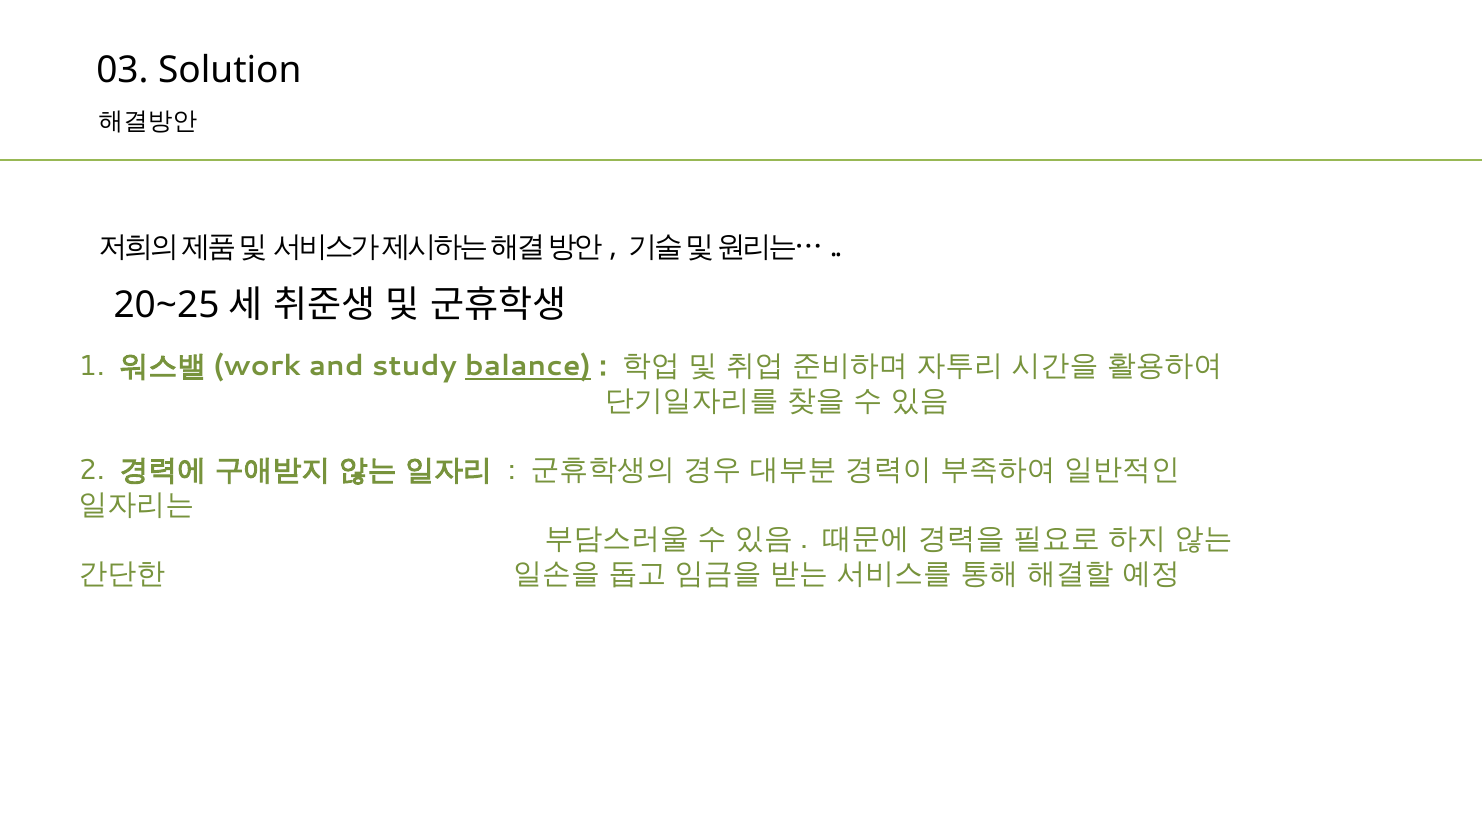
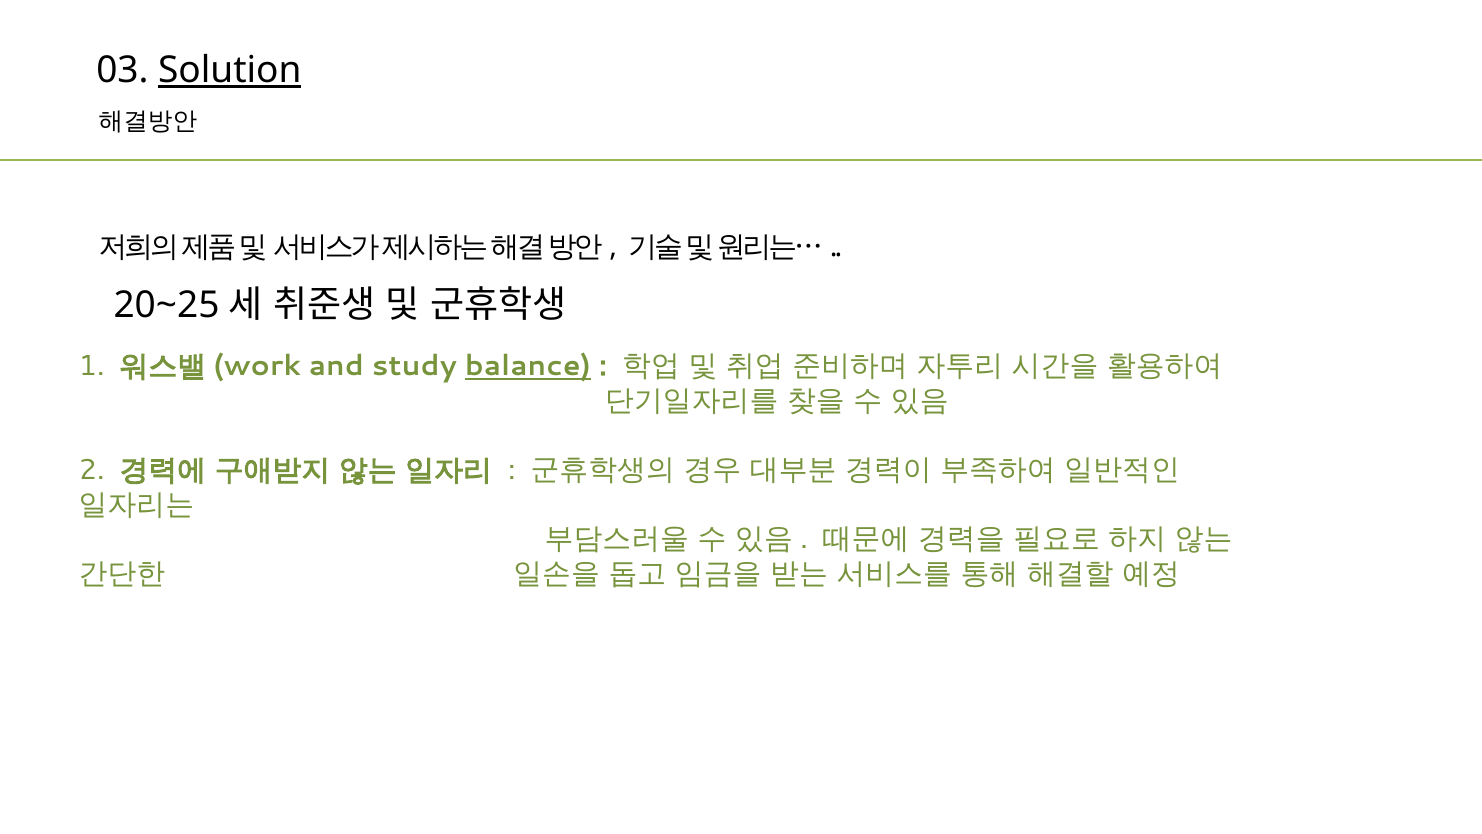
Solution underline: none -> present
